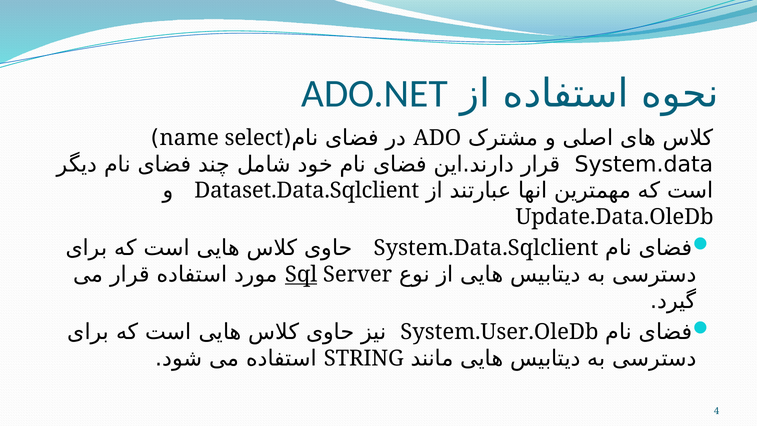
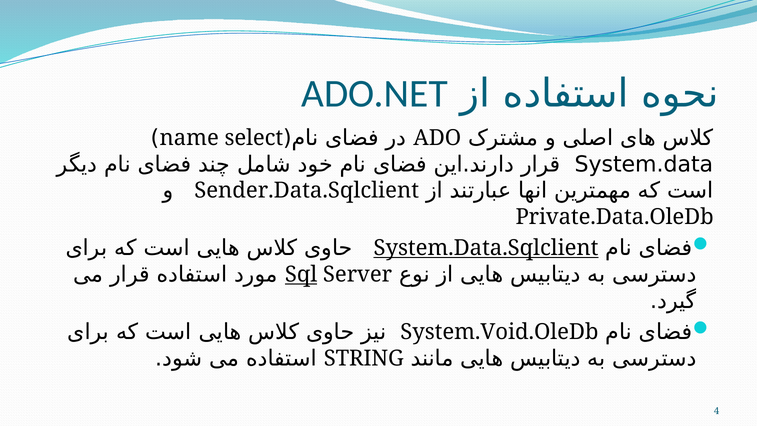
Dataset.Data.Sqlclient: Dataset.Data.Sqlclient -> Sender.Data.Sqlclient
Update.Data.OleDb: Update.Data.OleDb -> Private.Data.OleDb
System.Data.Sqlclient underline: none -> present
System.User.OleDb: System.User.OleDb -> System.Void.OleDb
